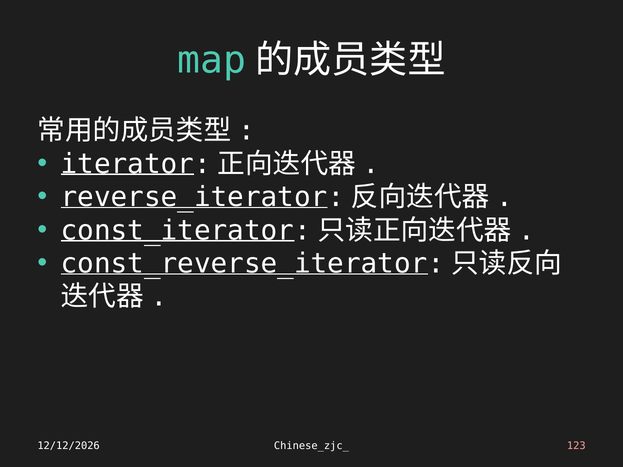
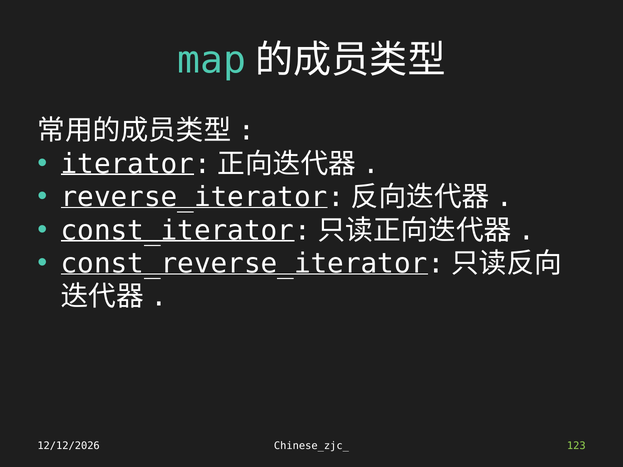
123 colour: pink -> light green
